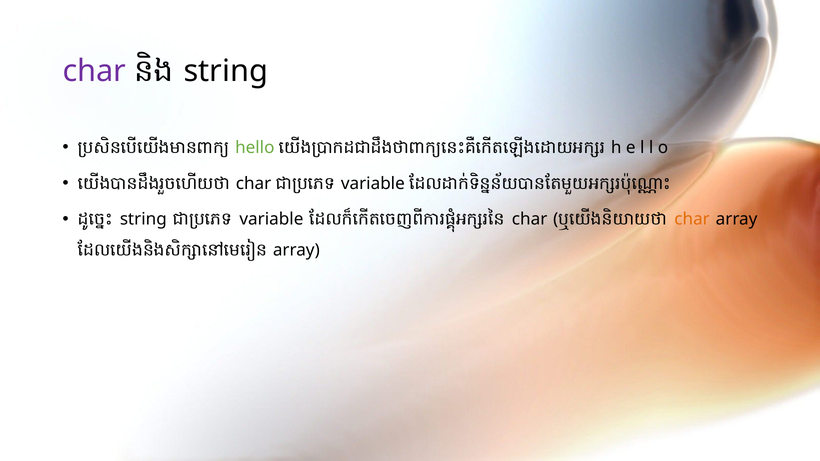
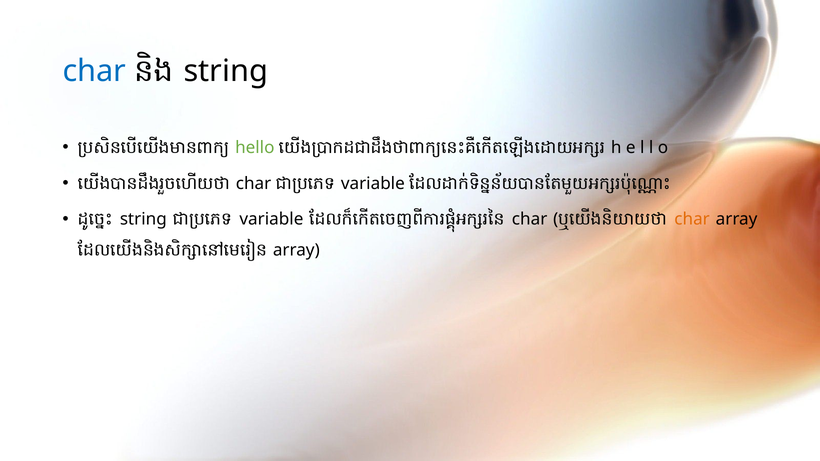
char at (94, 71) colour: purple -> blue
